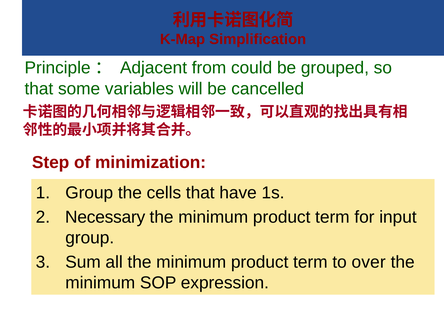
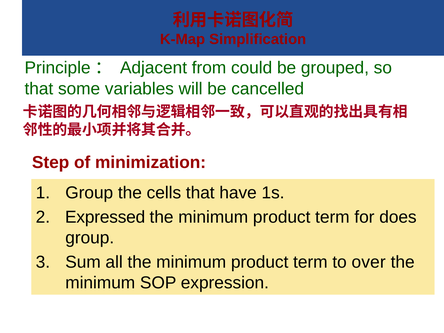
Necessary: Necessary -> Expressed
input: input -> does
